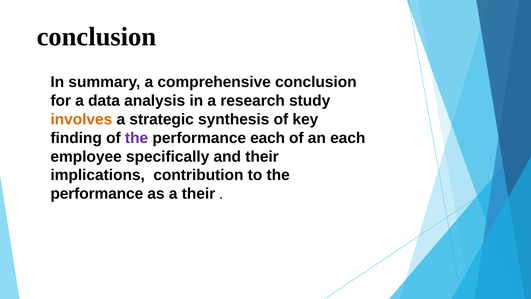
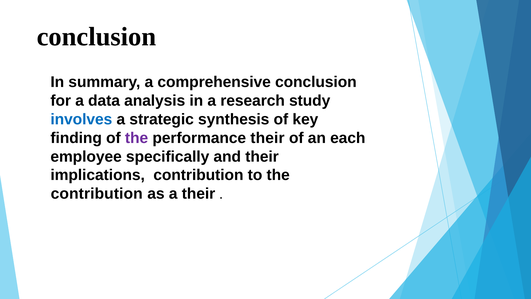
involves colour: orange -> blue
performance each: each -> their
performance at (97, 194): performance -> contribution
